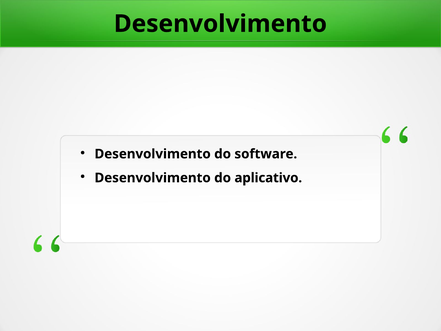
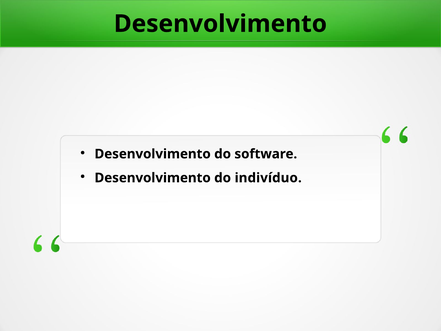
aplicativo: aplicativo -> indivíduo
